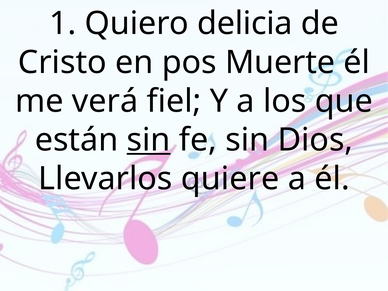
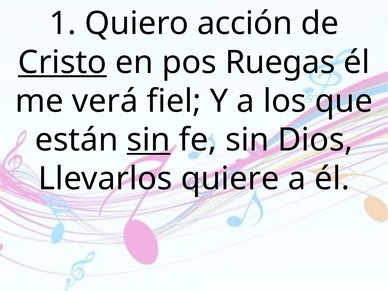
delicia: delicia -> acción
Cristo underline: none -> present
Muerte: Muerte -> Ruegas
